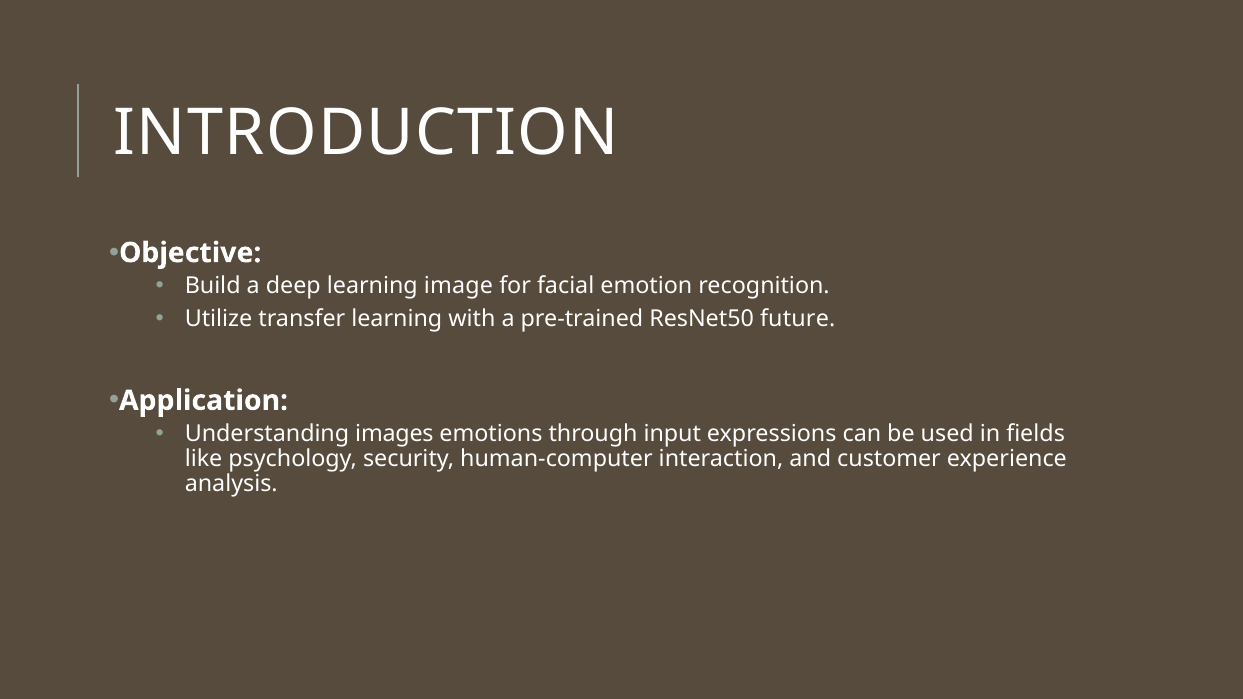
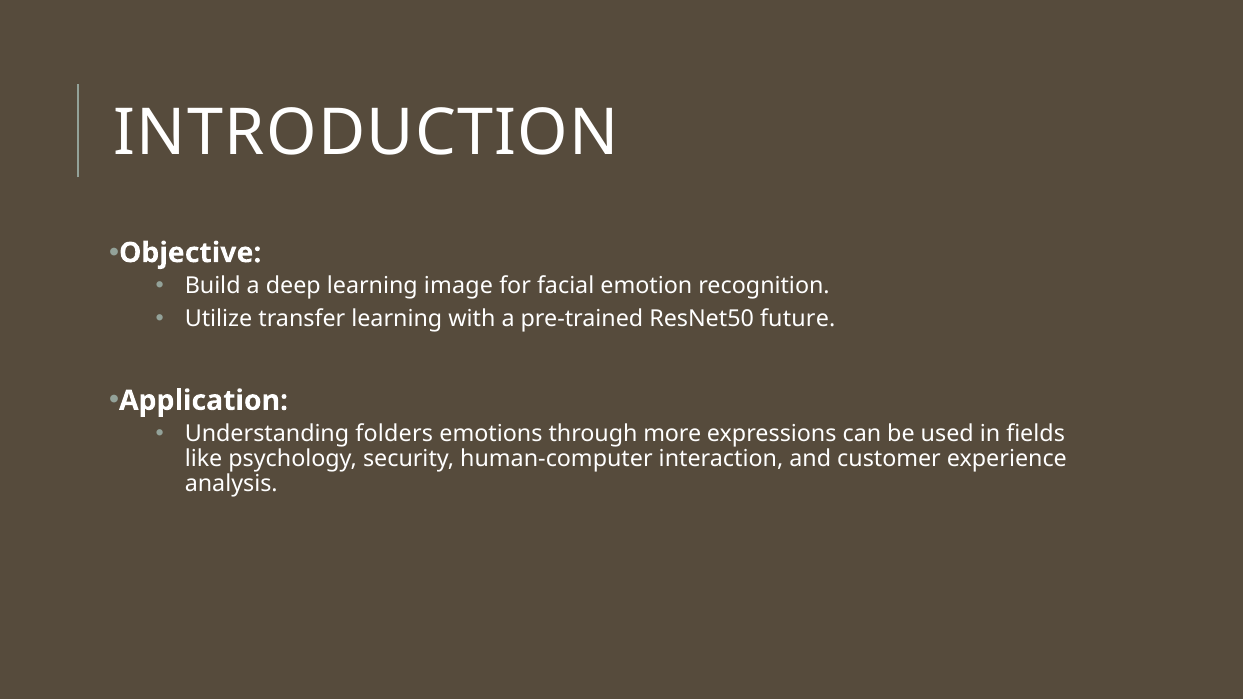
images: images -> folders
input: input -> more
